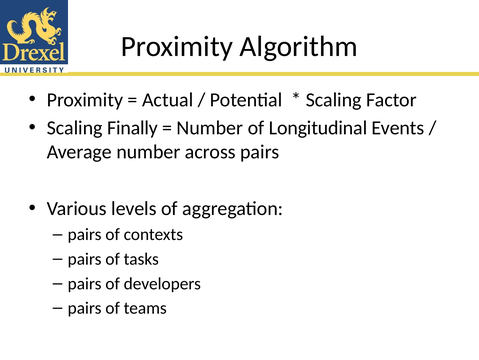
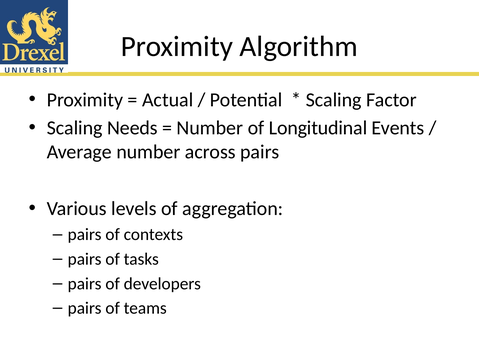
Finally: Finally -> Needs
